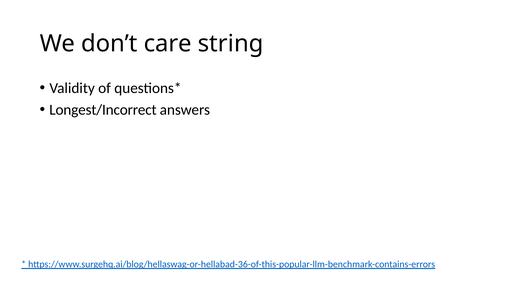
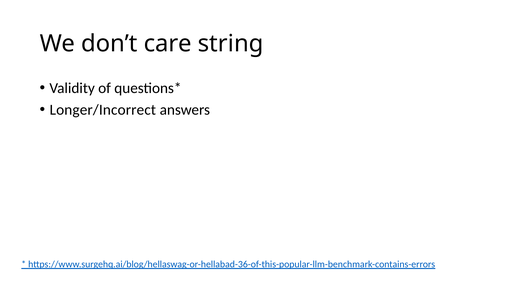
Longest/Incorrect: Longest/Incorrect -> Longer/Incorrect
